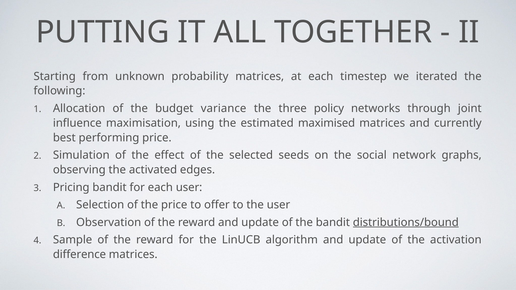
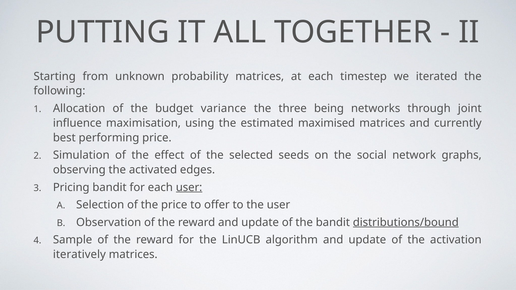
policy: policy -> being
user at (189, 187) underline: none -> present
difference: difference -> iteratively
